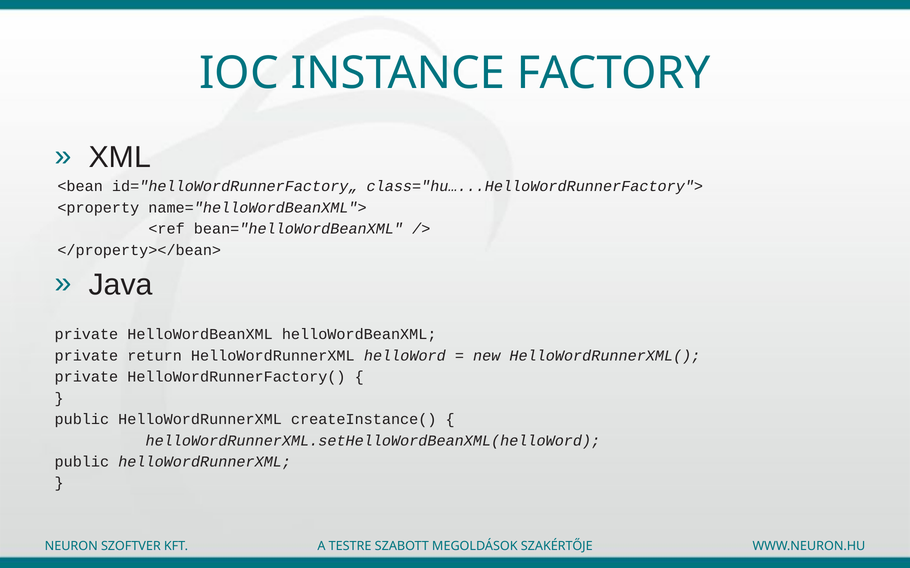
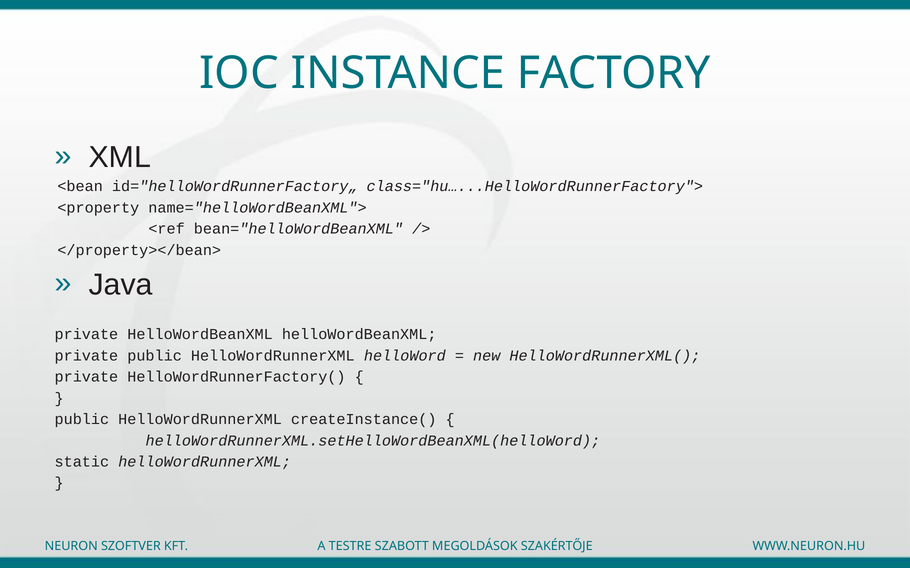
private return: return -> public
public at (82, 462): public -> static
